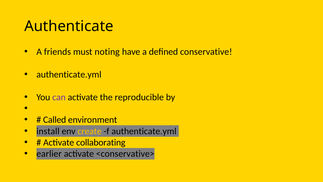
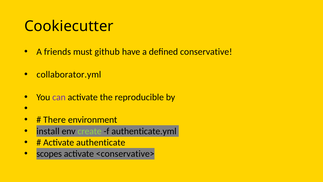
Authenticate: Authenticate -> Cookiecutter
noting: noting -> github
authenticate.yml at (69, 74): authenticate.yml -> collaborator.yml
Called: Called -> There
create colour: yellow -> light green
collaborating: collaborating -> authenticate
earlier: earlier -> scopes
